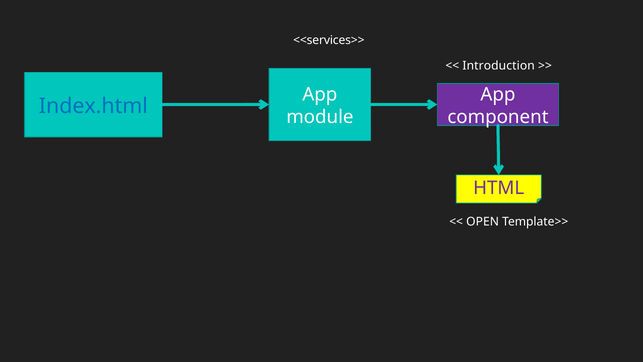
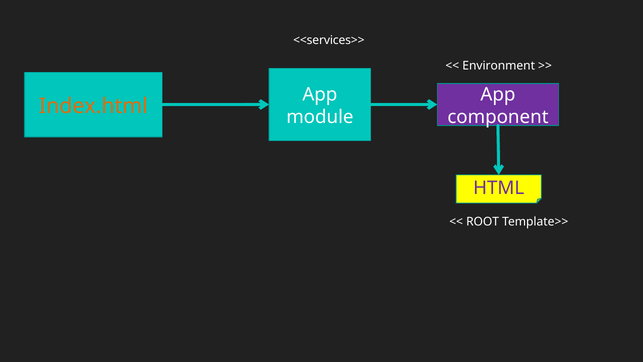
Introduction: Introduction -> Environment
Index.html colour: blue -> orange
OPEN: OPEN -> ROOT
